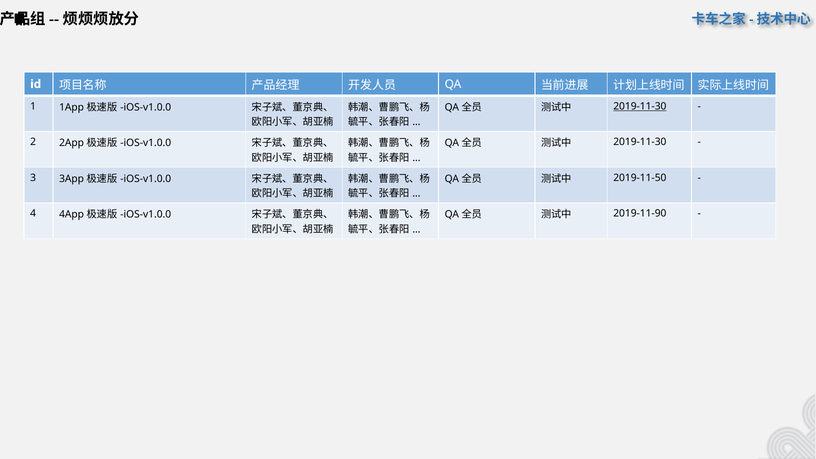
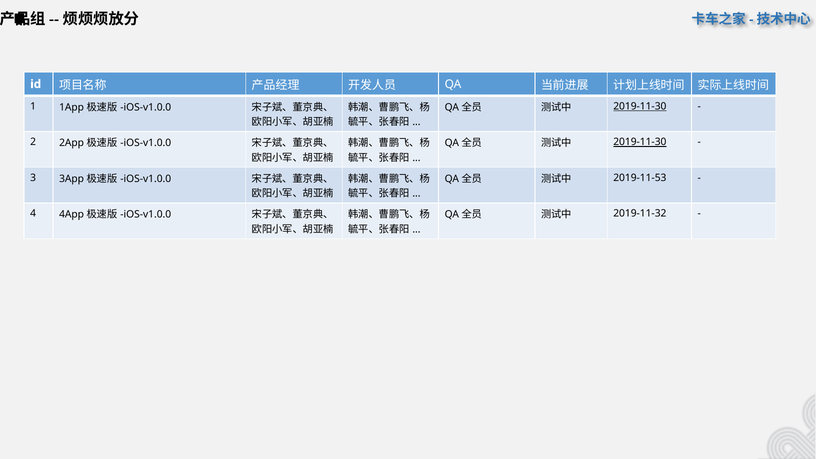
2019-11-30 at (640, 142) underline: none -> present
2019-11-50: 2019-11-50 -> 2019-11-53
2019-11-90: 2019-11-90 -> 2019-11-32
